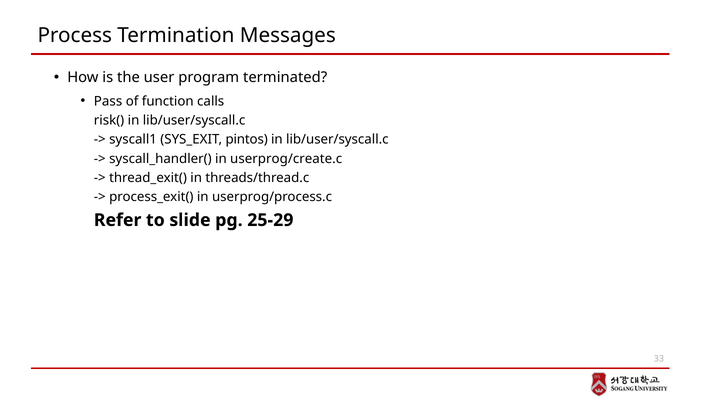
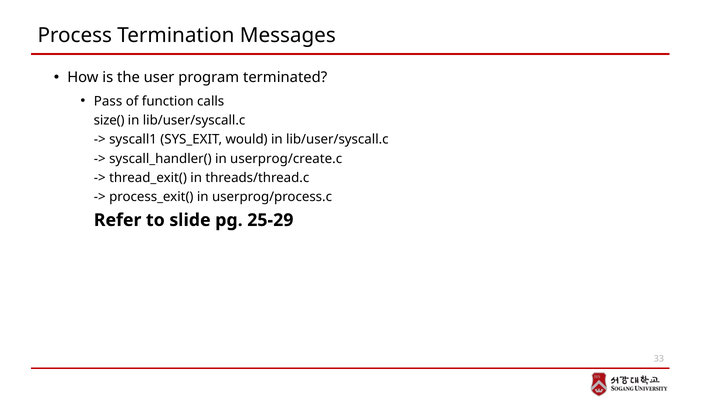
risk(: risk( -> size(
pintos: pintos -> would
